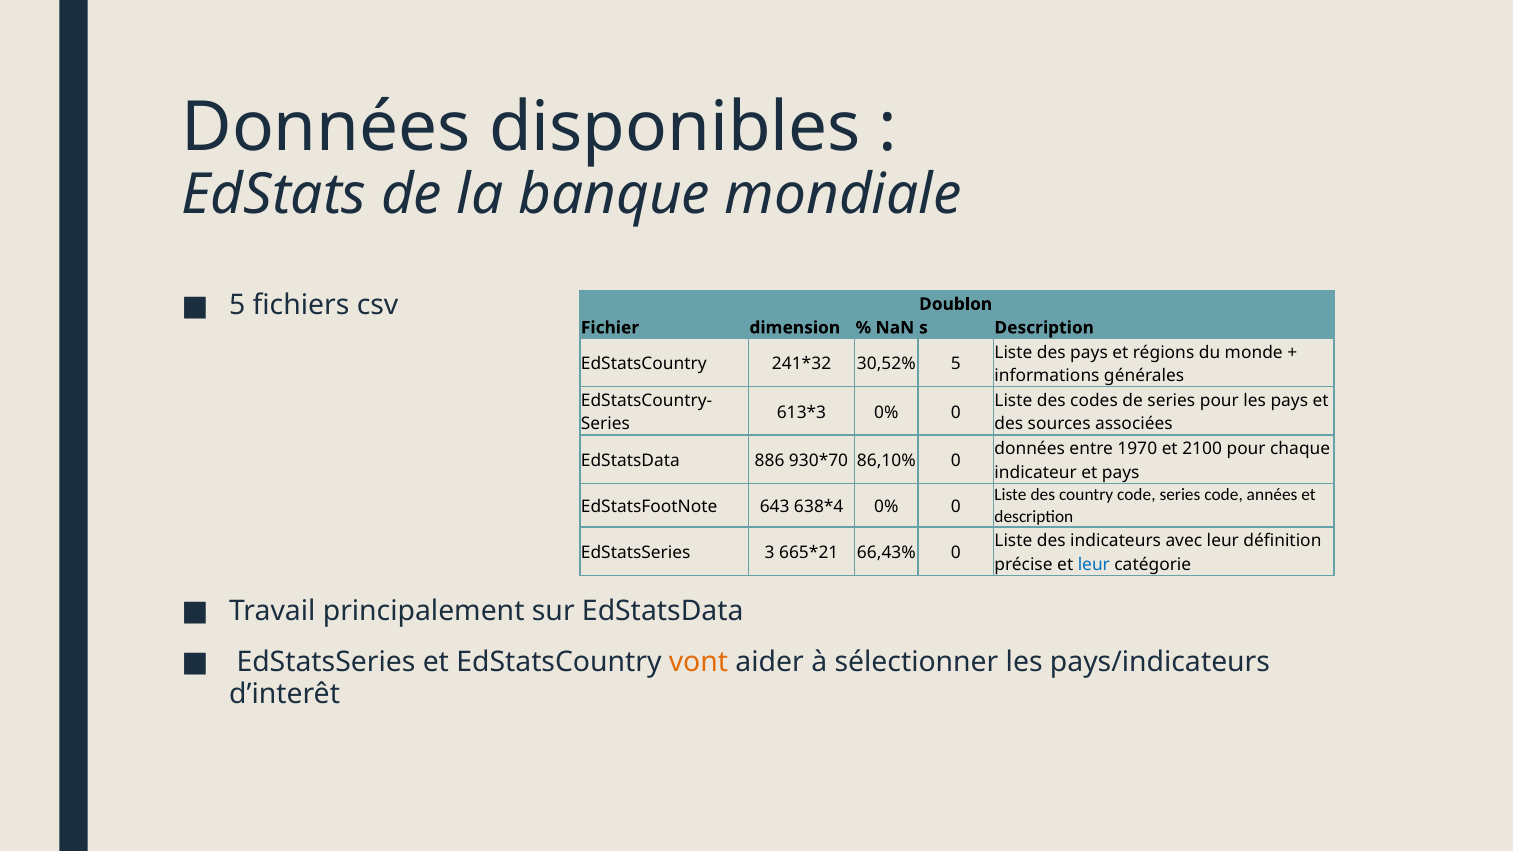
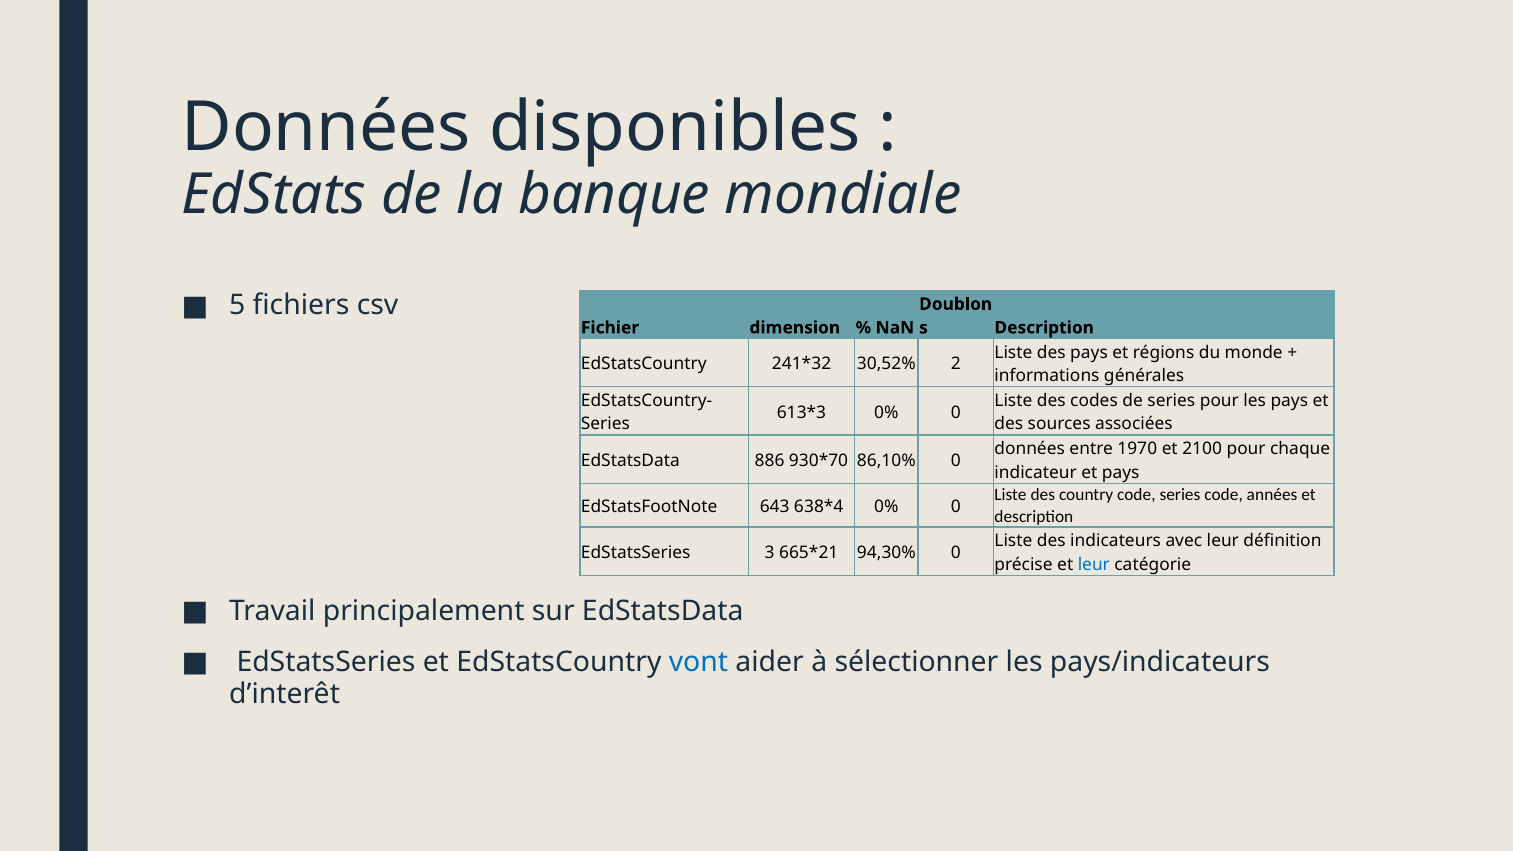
30,52% 5: 5 -> 2
66,43%: 66,43% -> 94,30%
vont colour: orange -> blue
